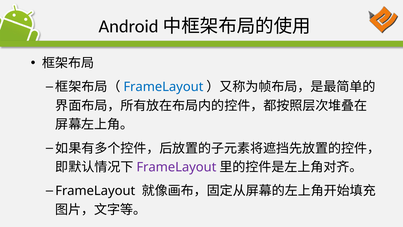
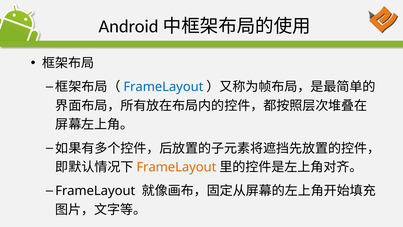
FrameLayout at (176, 167) colour: purple -> orange
